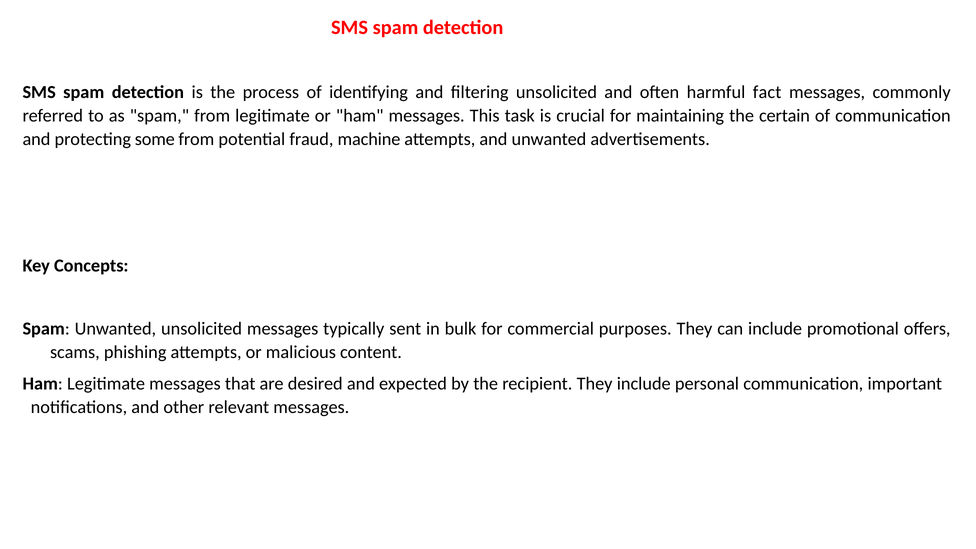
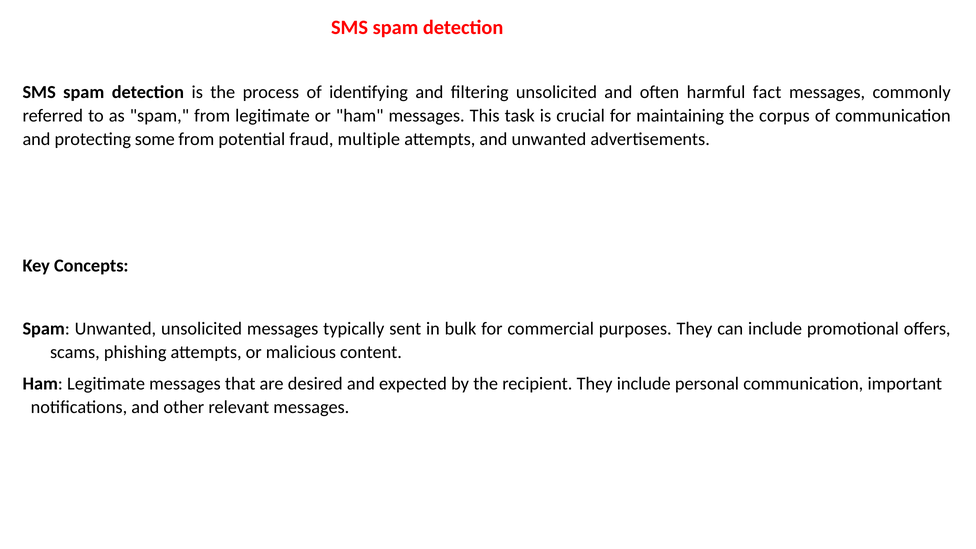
certain: certain -> corpus
machine: machine -> multiple
